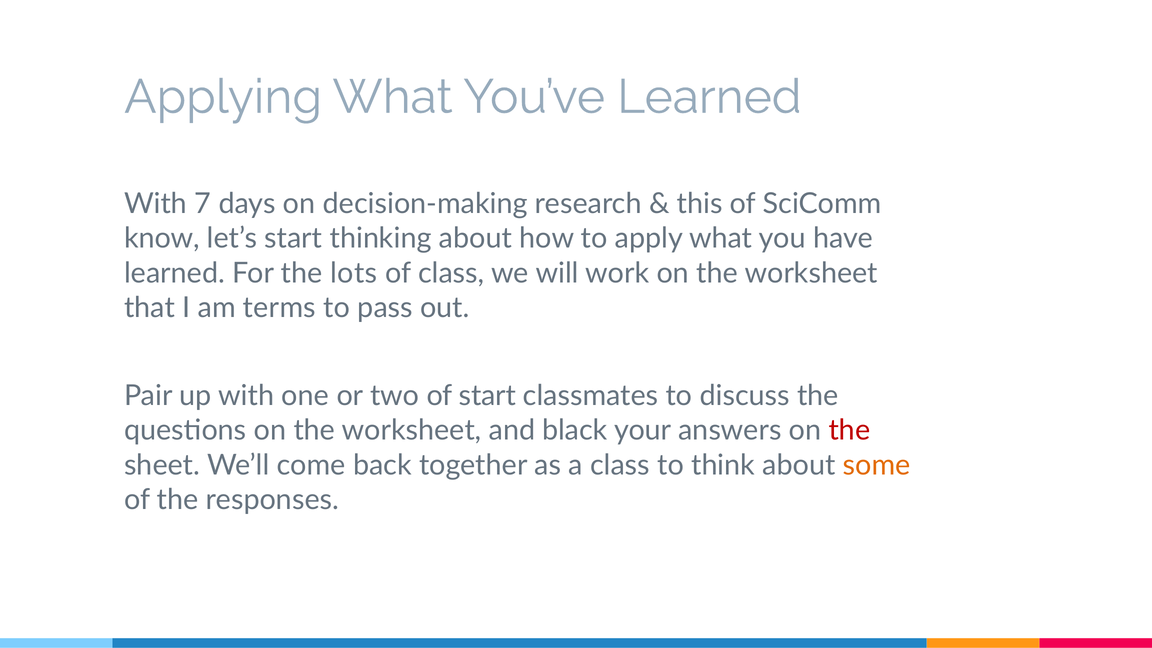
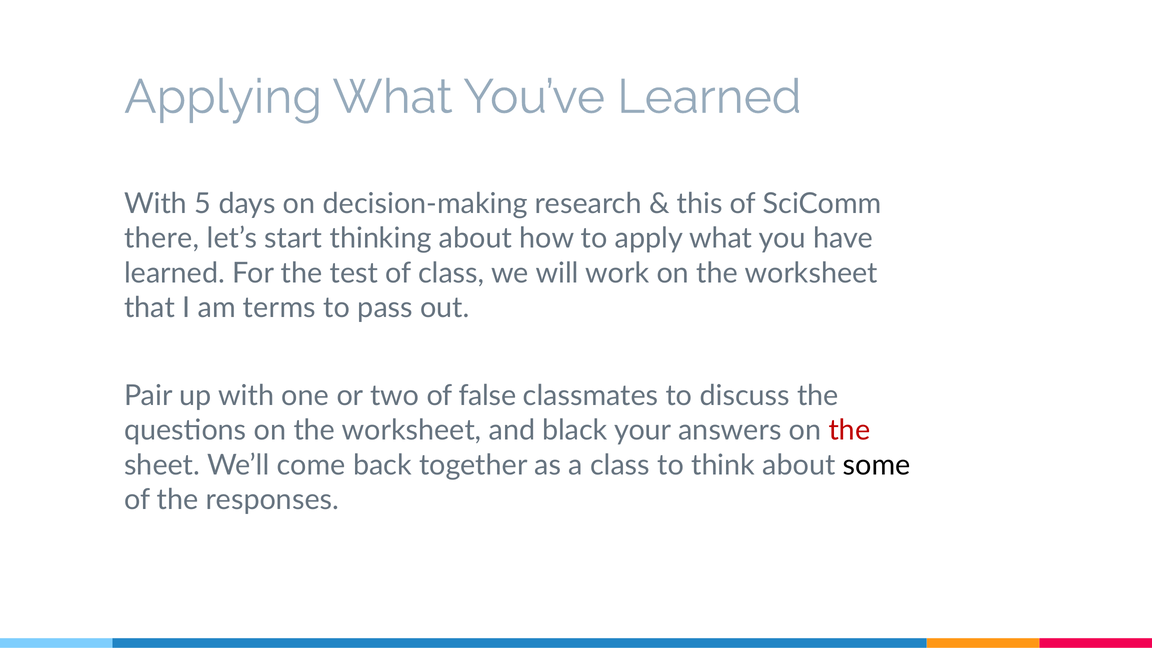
7: 7 -> 5
know: know -> there
lots: lots -> test
of start: start -> false
some colour: orange -> black
